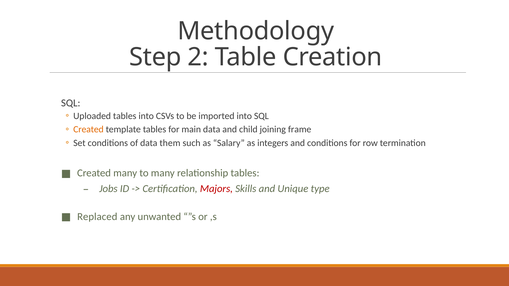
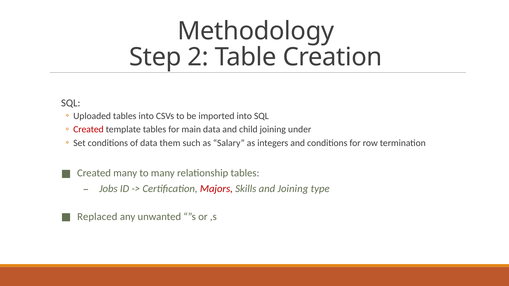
Created at (88, 130) colour: orange -> red
frame: frame -> under
and Unique: Unique -> Joining
